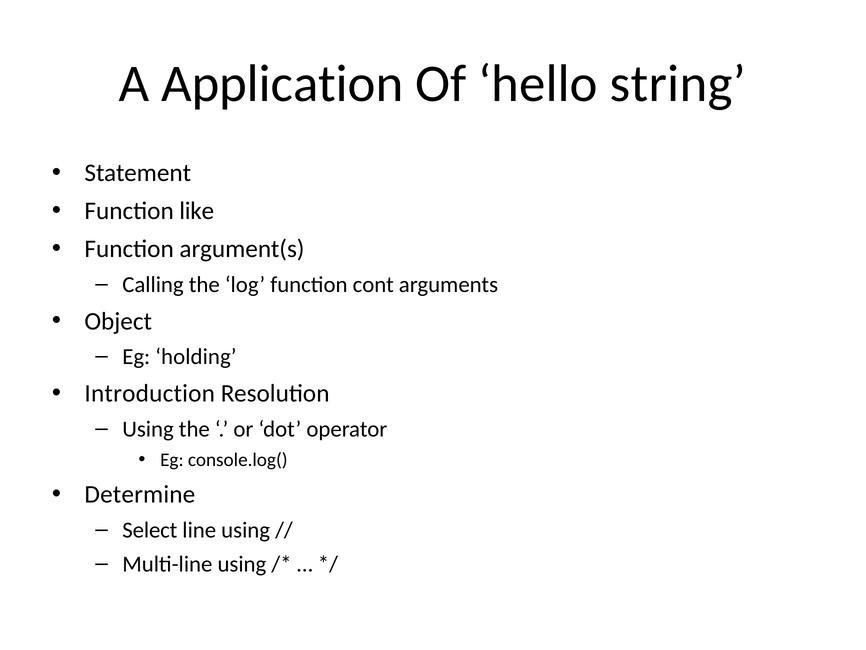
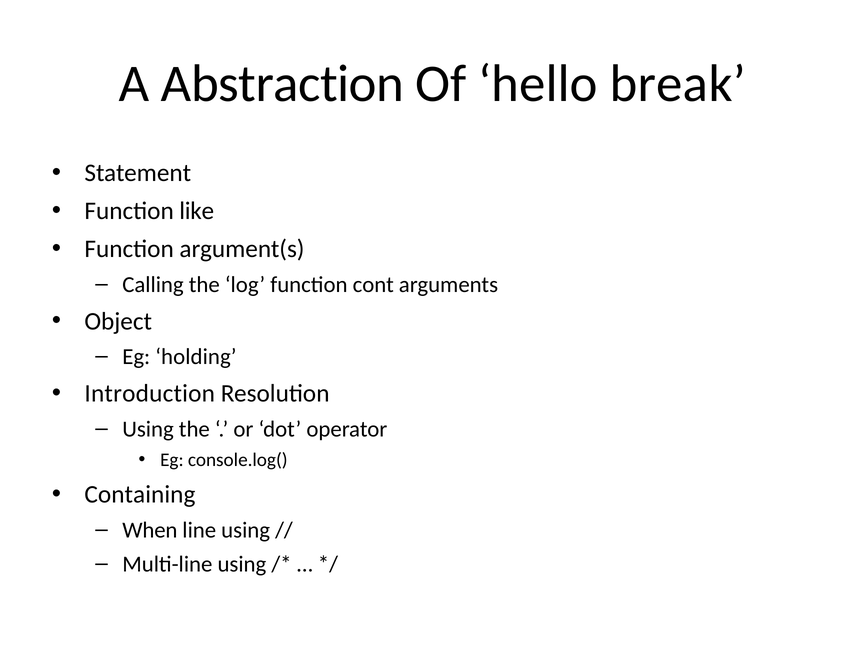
Application: Application -> Abstraction
string: string -> break
Determine: Determine -> Containing
Select: Select -> When
